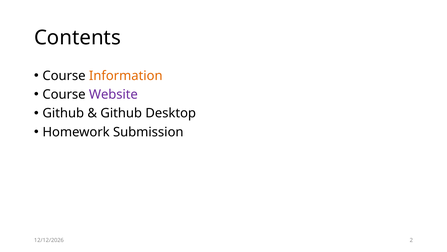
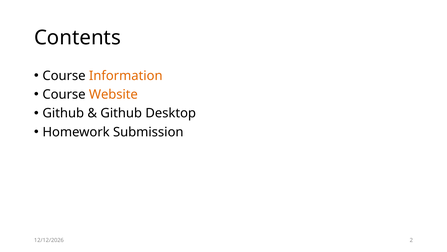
Website colour: purple -> orange
